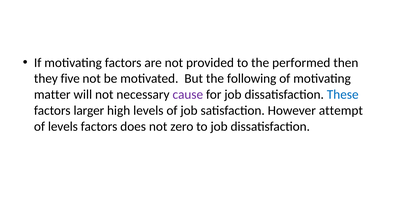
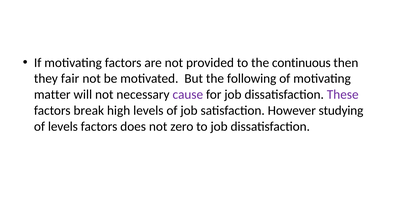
performed: performed -> continuous
five: five -> fair
These colour: blue -> purple
larger: larger -> break
attempt: attempt -> studying
